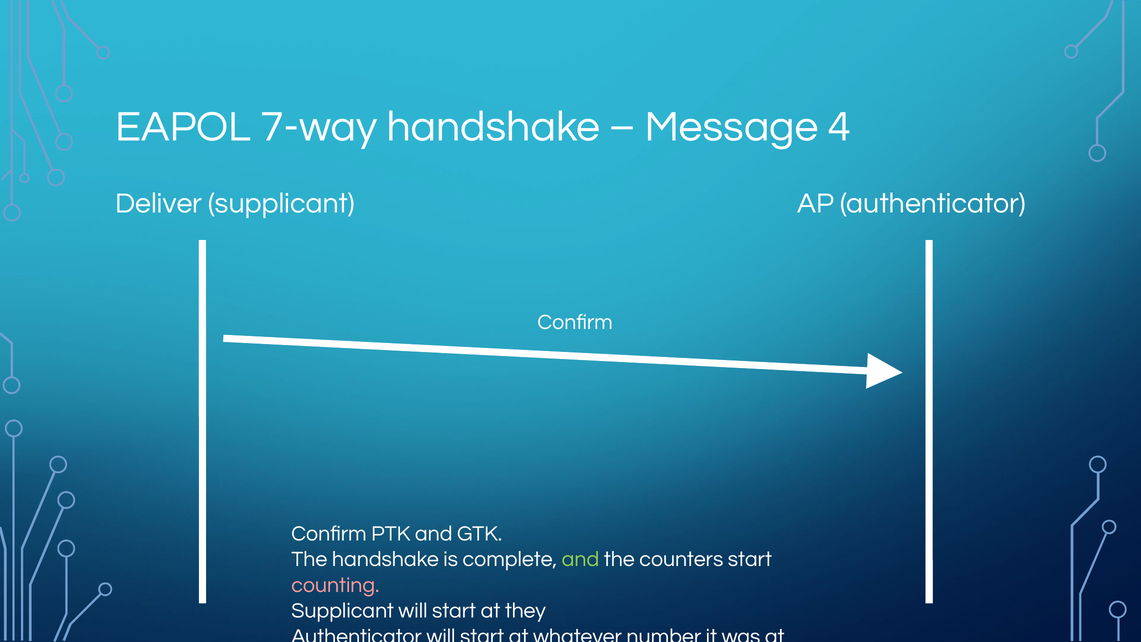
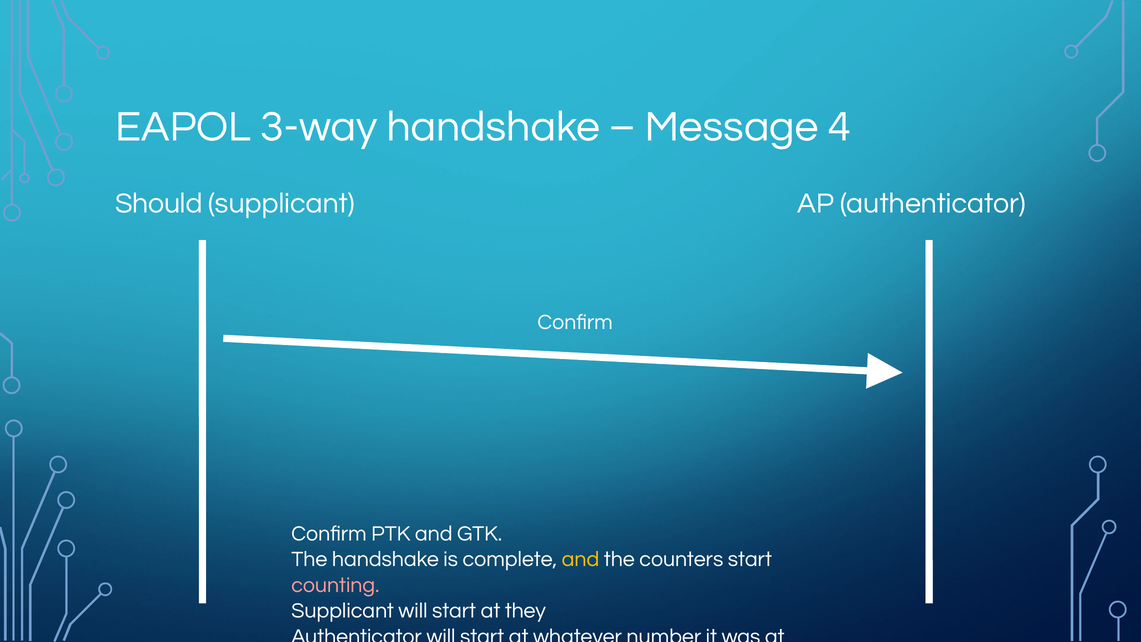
7-way: 7-way -> 3-way
Deliver: Deliver -> Should
and at (580, 559) colour: light green -> yellow
